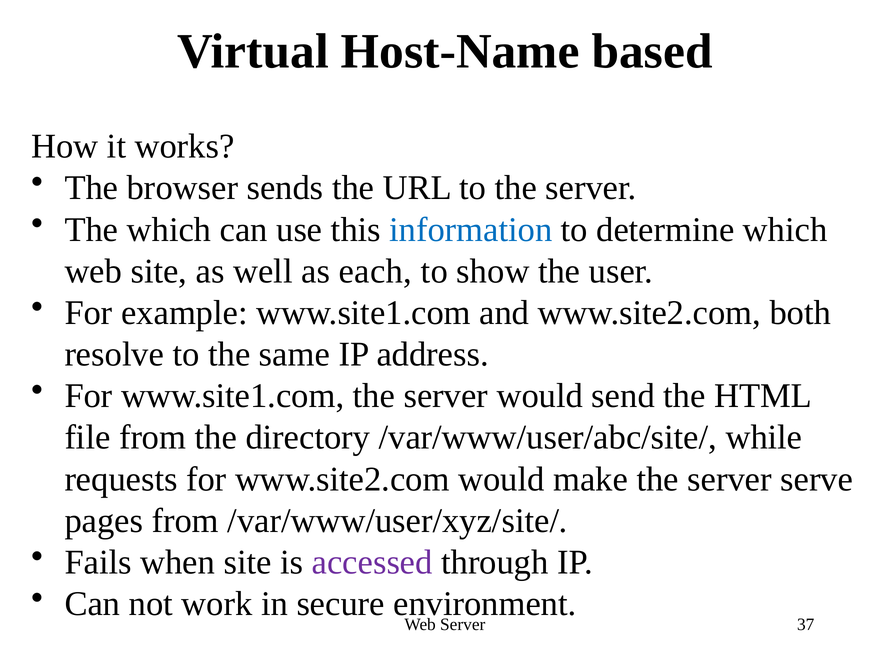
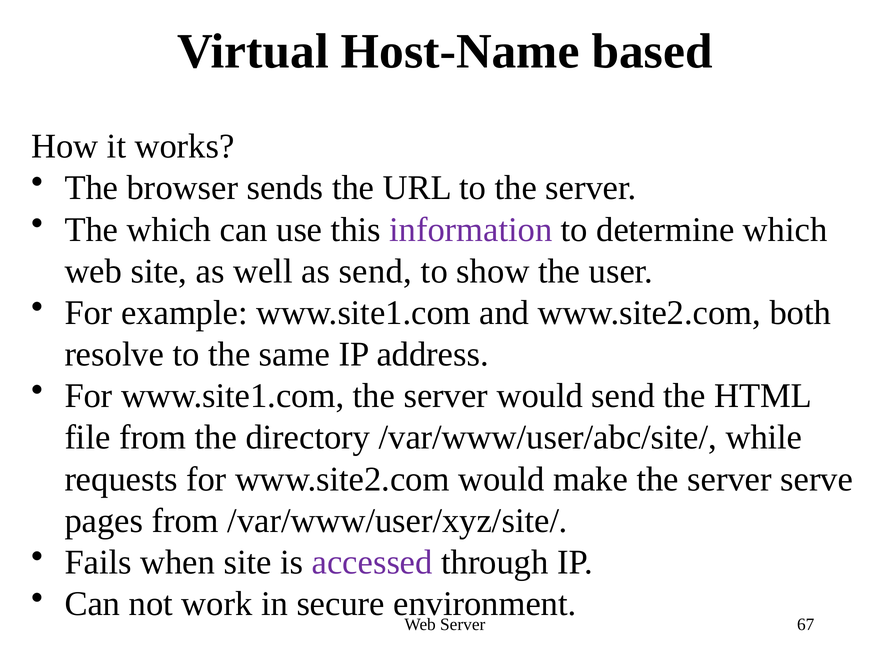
information colour: blue -> purple
as each: each -> send
37: 37 -> 67
